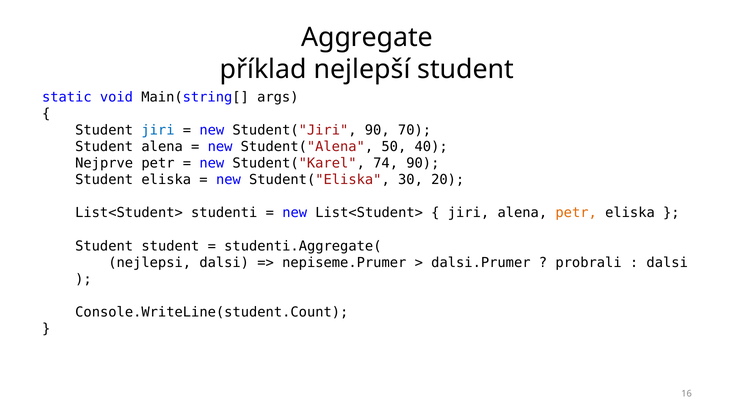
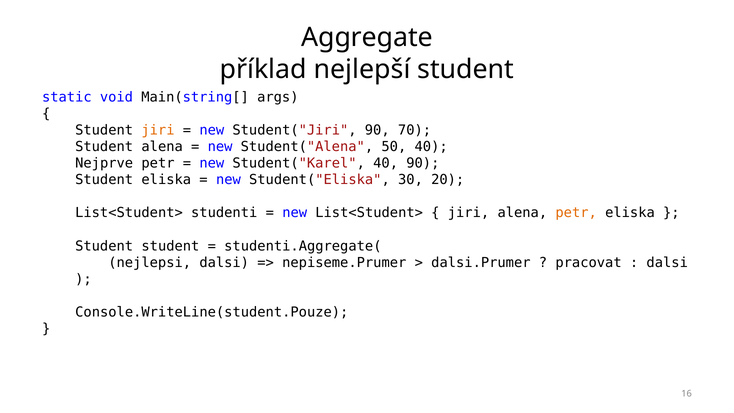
jiri at (158, 130) colour: blue -> orange
Student("Karel 74: 74 -> 40
probrali: probrali -> pracovat
Console.WriteLine(student.Count: Console.WriteLine(student.Count -> Console.WriteLine(student.Pouze
